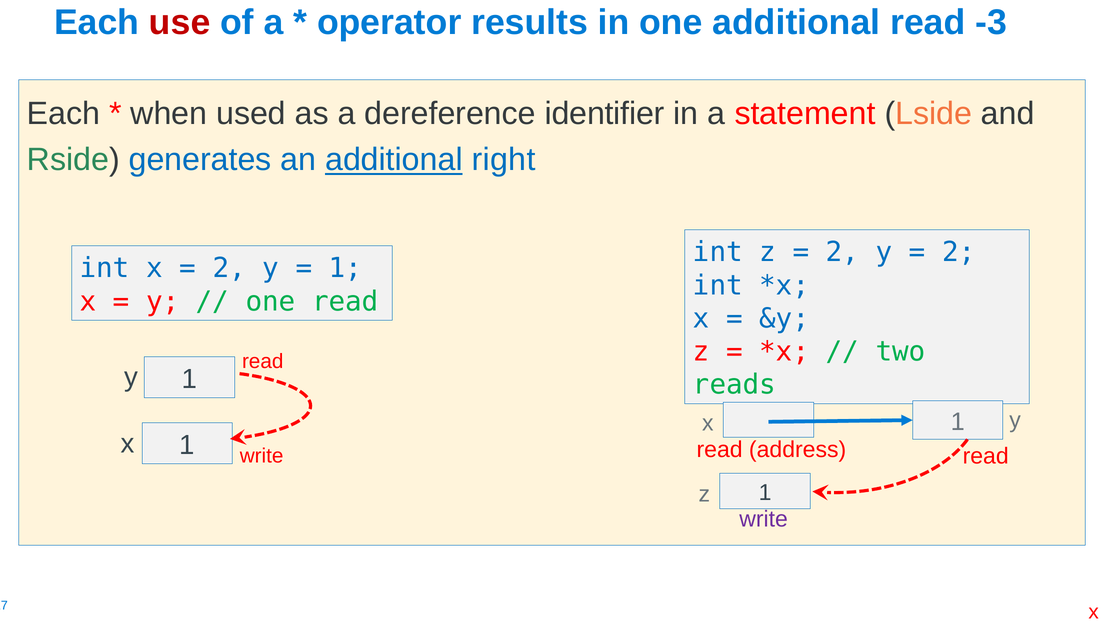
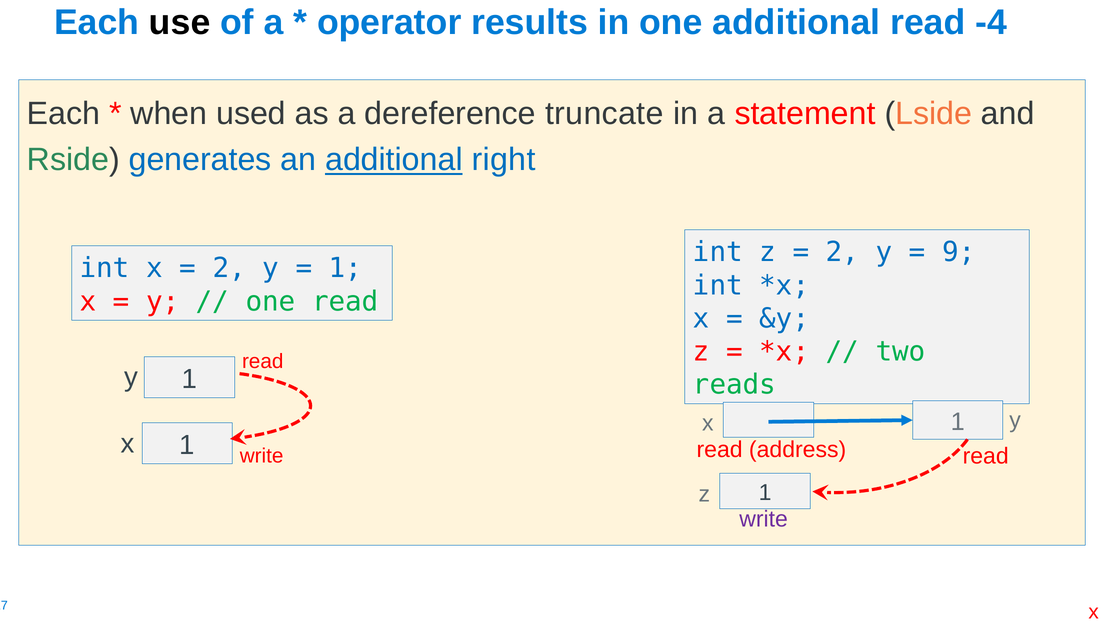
use colour: red -> black
-3: -3 -> -4
identifier: identifier -> truncate
2 at (959, 252): 2 -> 9
